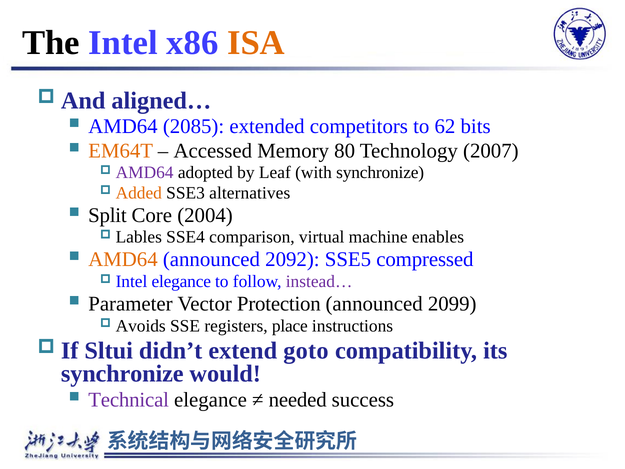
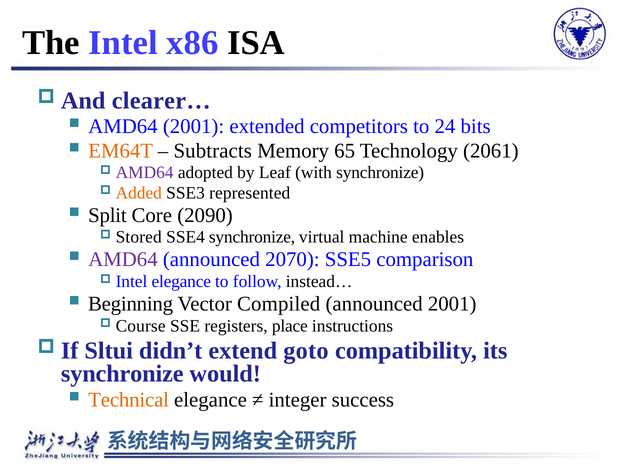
ISA colour: orange -> black
aligned…: aligned… -> clearer…
AMD64 2085: 2085 -> 2001
62: 62 -> 24
Accessed: Accessed -> Subtracts
80: 80 -> 65
2007: 2007 -> 2061
alternatives: alternatives -> represented
2004: 2004 -> 2090
Lables: Lables -> Stored
SSE4 comparison: comparison -> synchronize
AMD64 at (123, 259) colour: orange -> purple
2092: 2092 -> 2070
compressed: compressed -> comparison
instead… colour: purple -> black
Parameter: Parameter -> Beginning
Protection: Protection -> Compiled
announced 2099: 2099 -> 2001
Avoids: Avoids -> Course
Technical colour: purple -> orange
needed: needed -> integer
